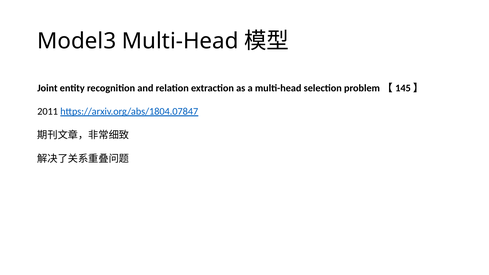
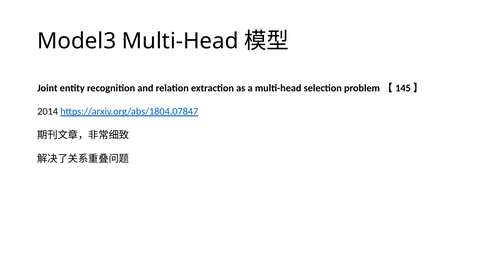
2011: 2011 -> 2014
